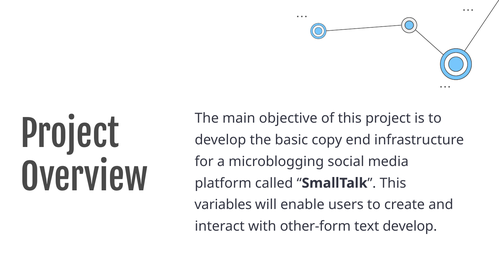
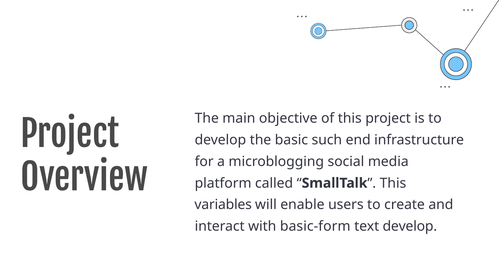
copy: copy -> such
other-form: other-form -> basic-form
